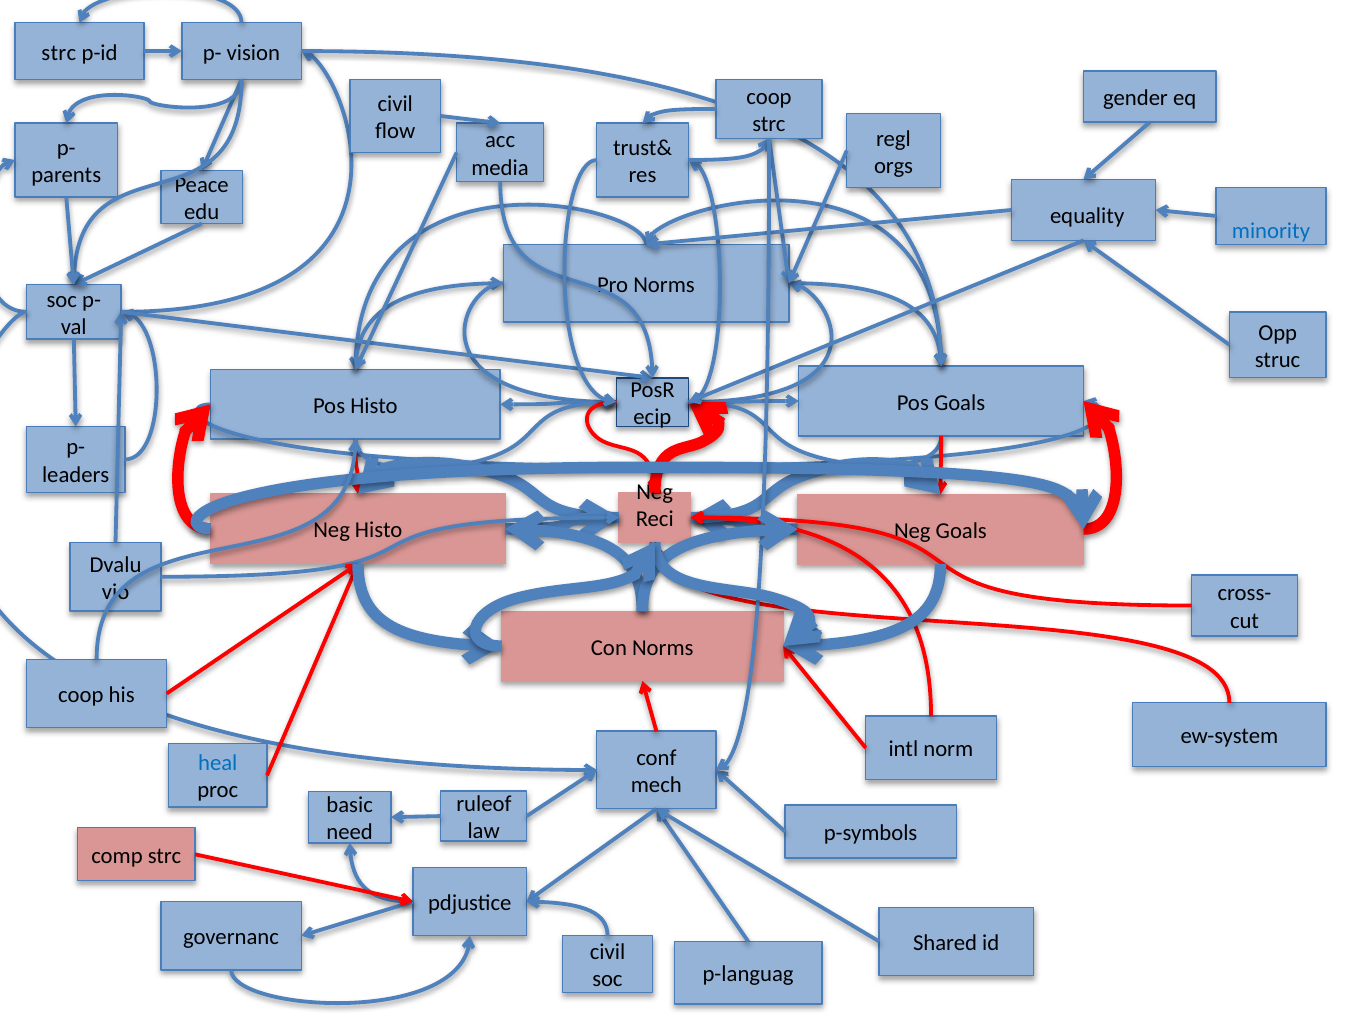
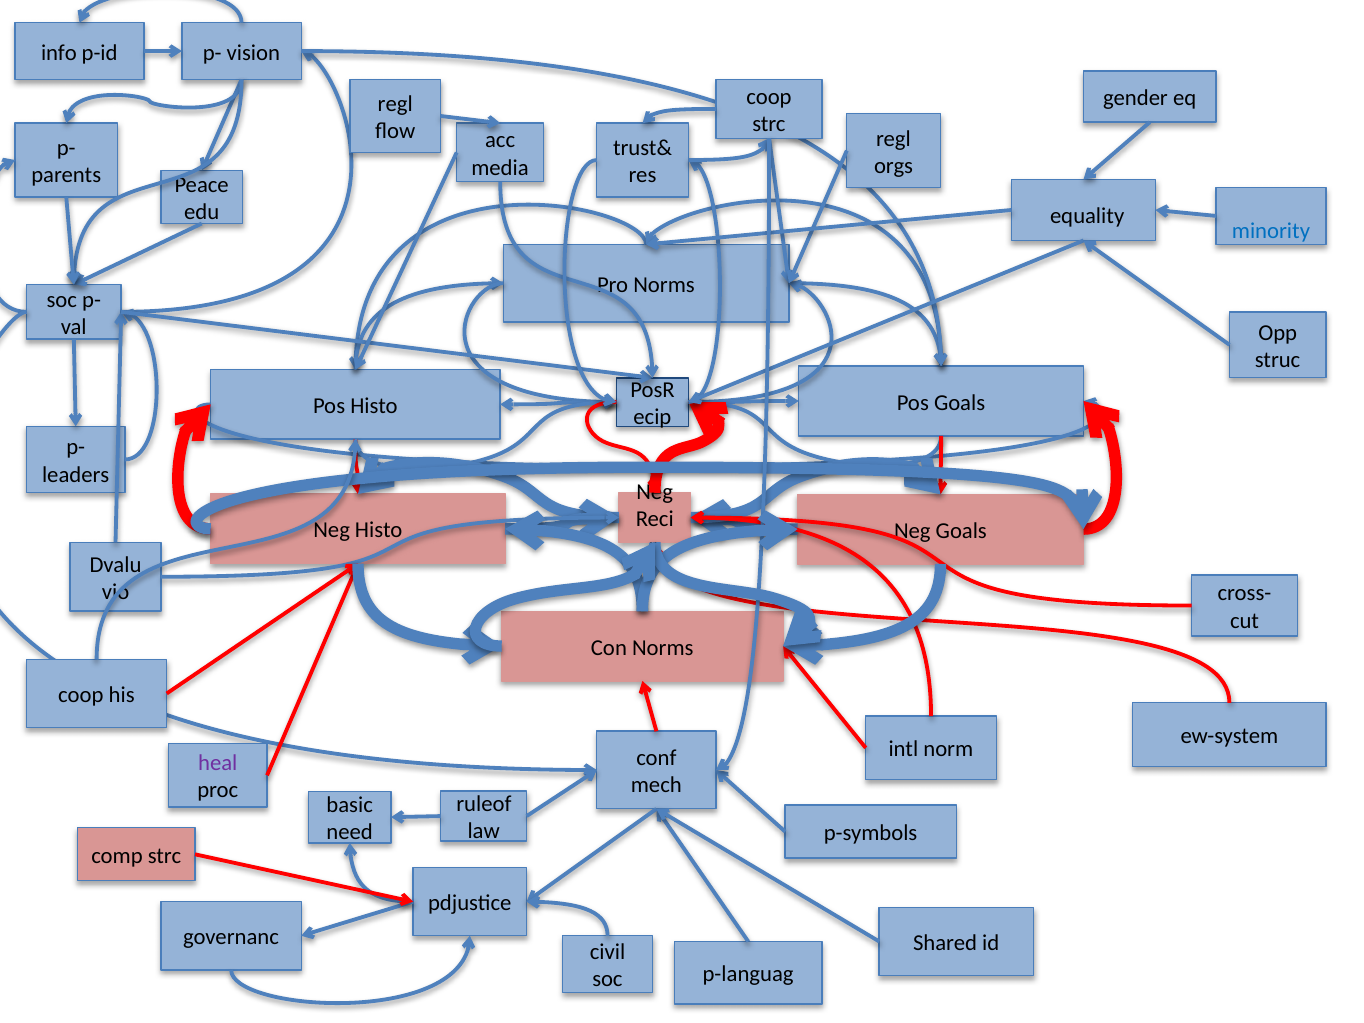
strc at (59, 53): strc -> info
civil at (395, 104): civil -> regl
heal colour: blue -> purple
